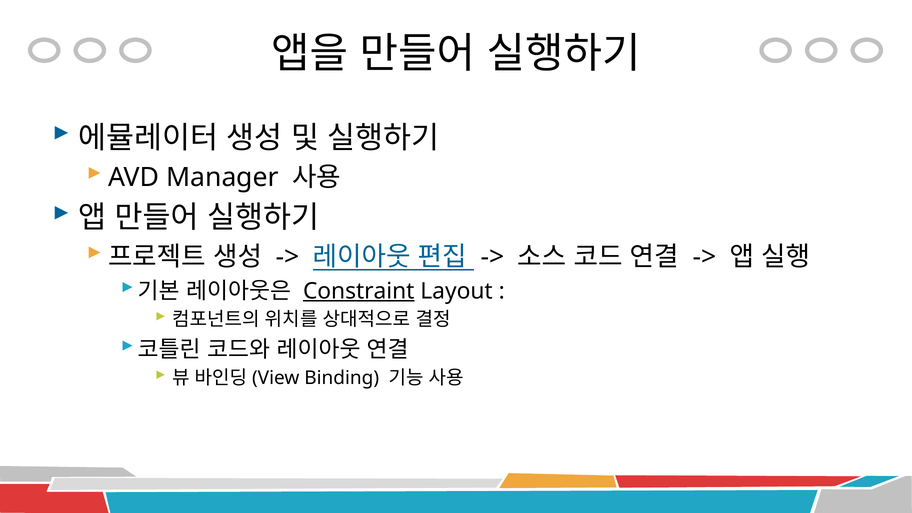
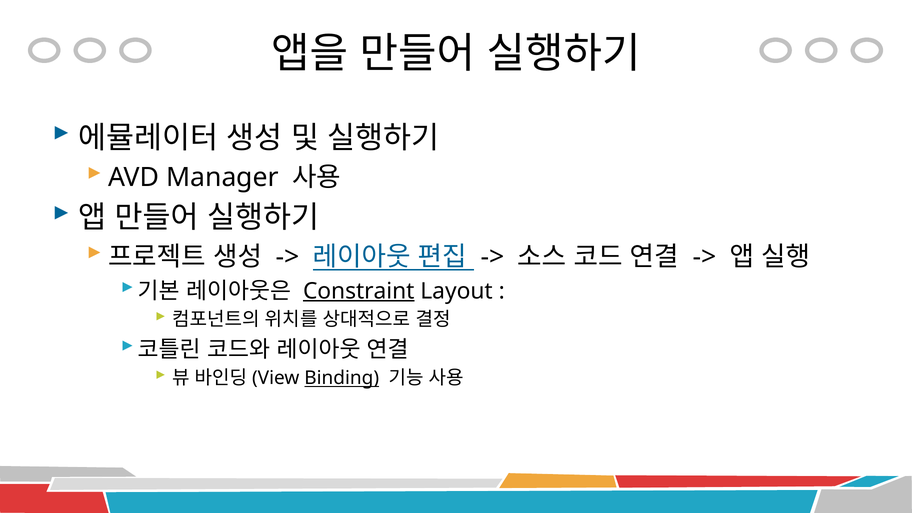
Binding underline: none -> present
